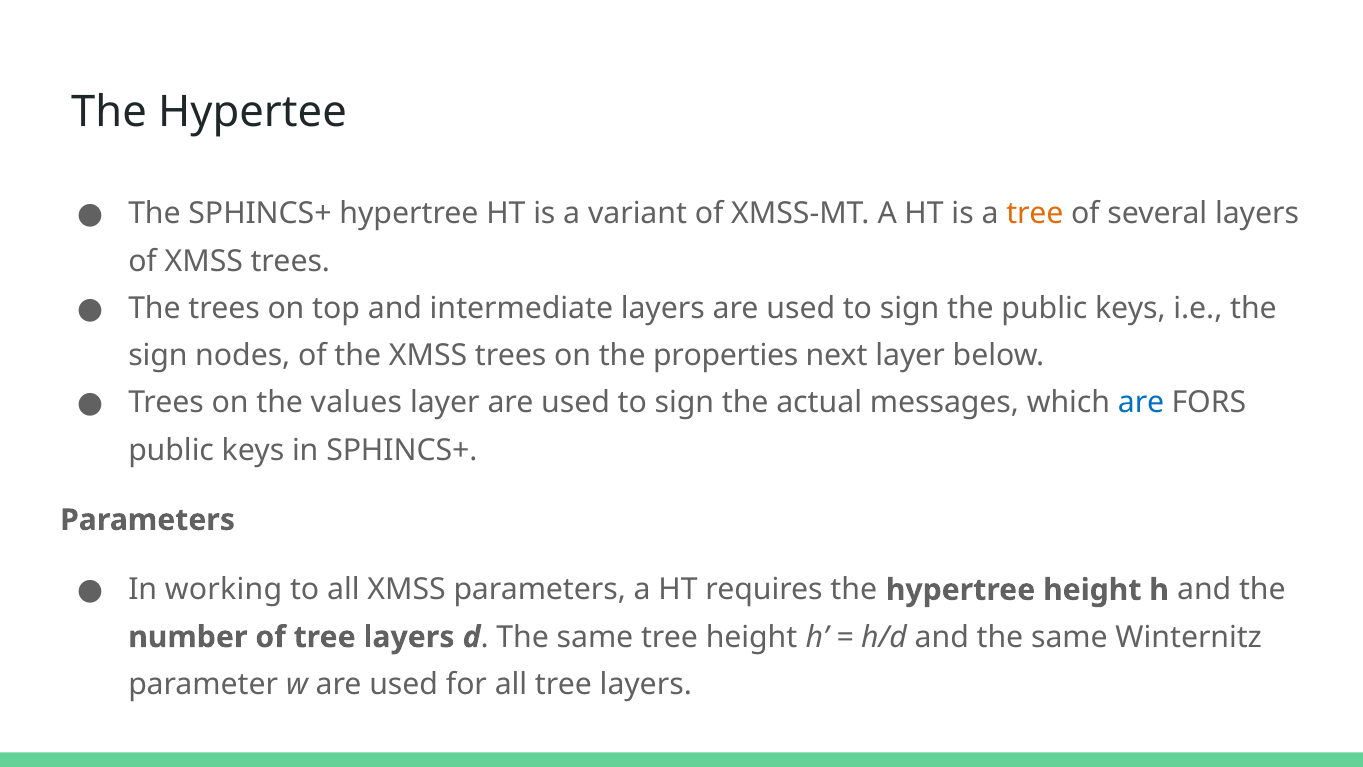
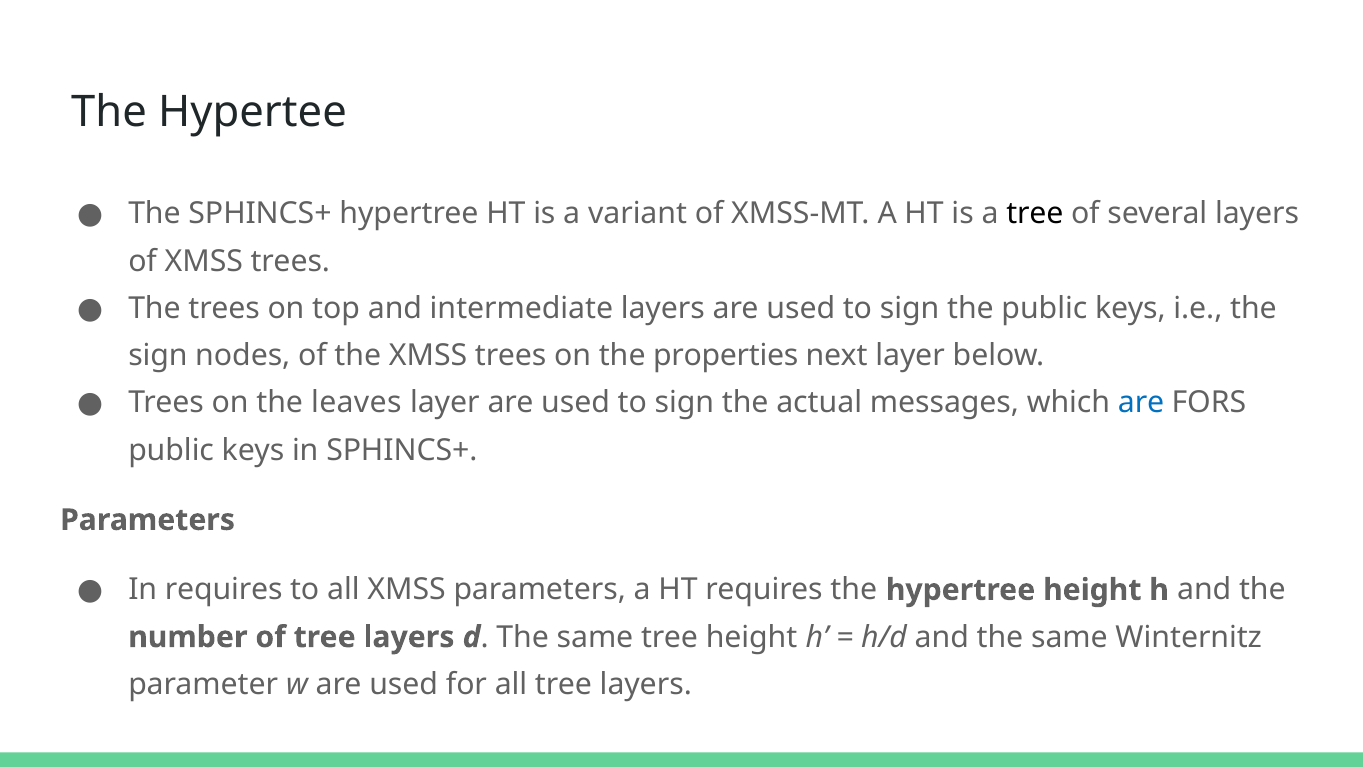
tree at (1035, 214) colour: orange -> black
values: values -> leaves
In working: working -> requires
